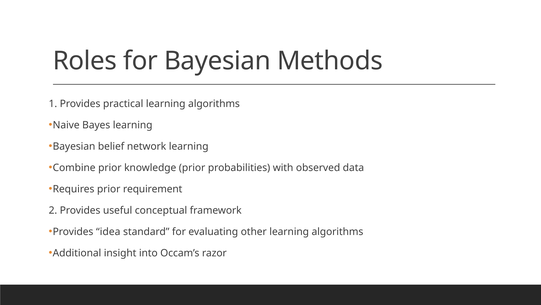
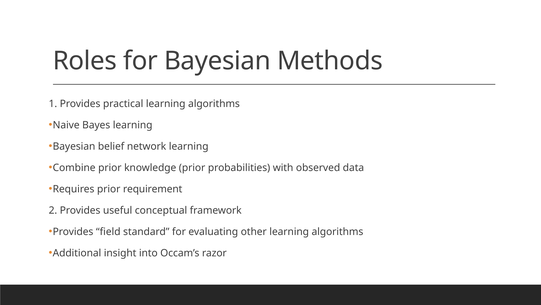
idea: idea -> field
